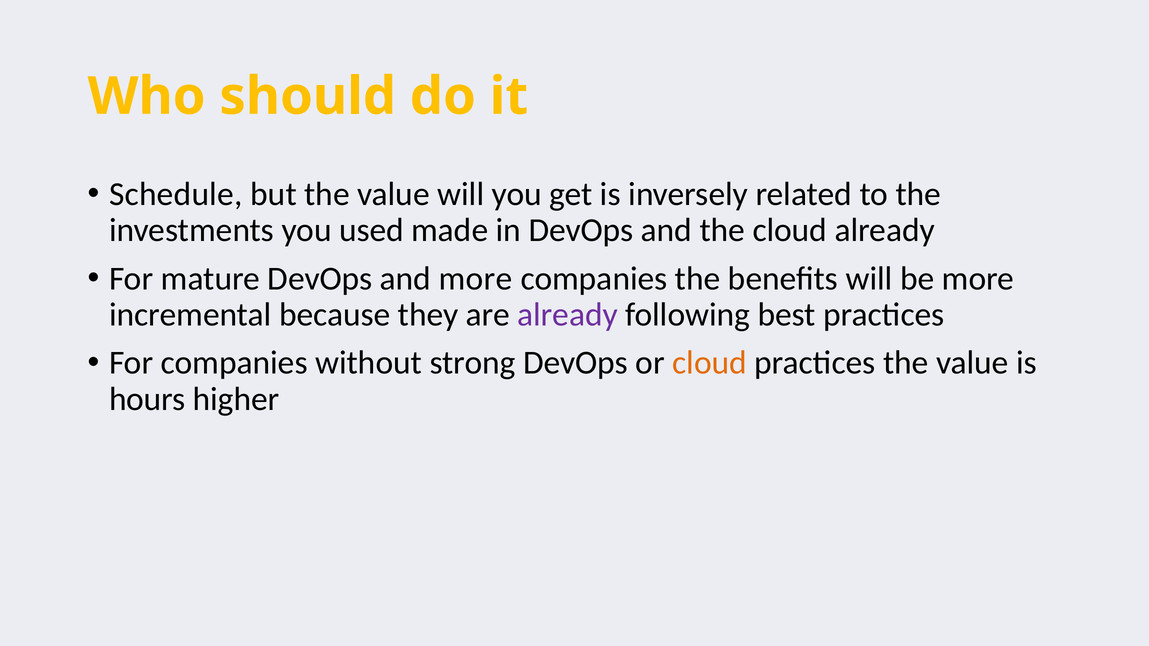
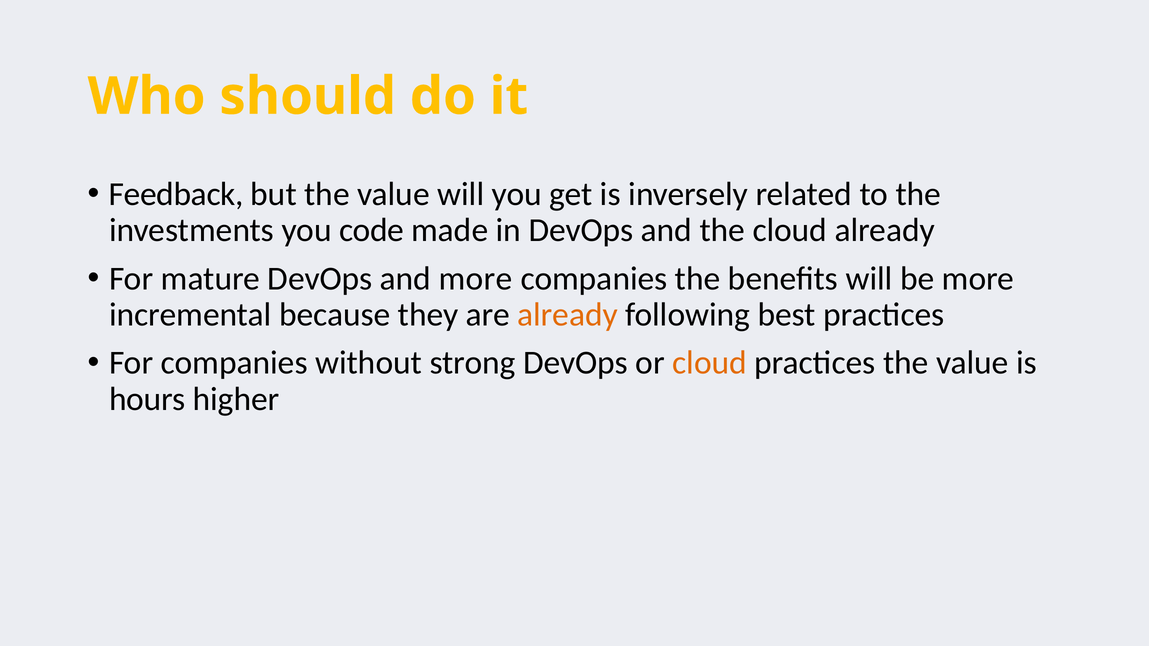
Schedule: Schedule -> Feedback
used: used -> code
already at (567, 315) colour: purple -> orange
